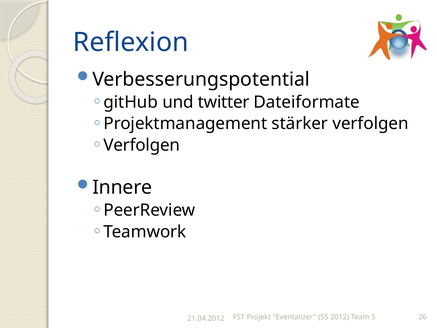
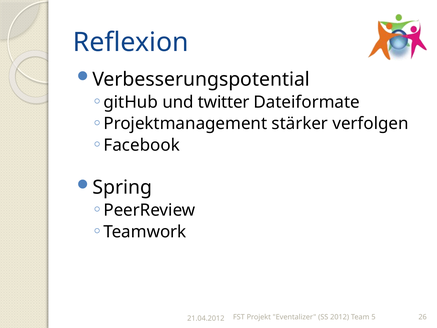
Verfolgen at (142, 145): Verfolgen -> Facebook
Innere: Innere -> Spring
